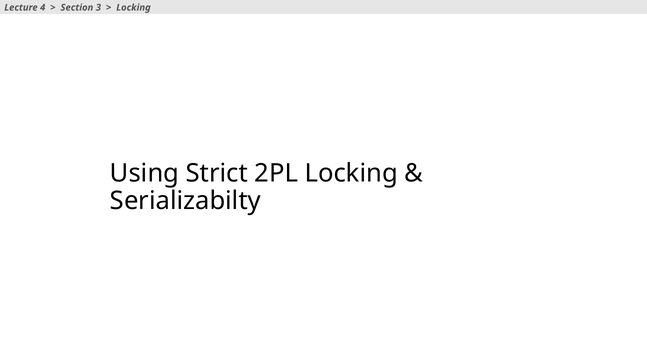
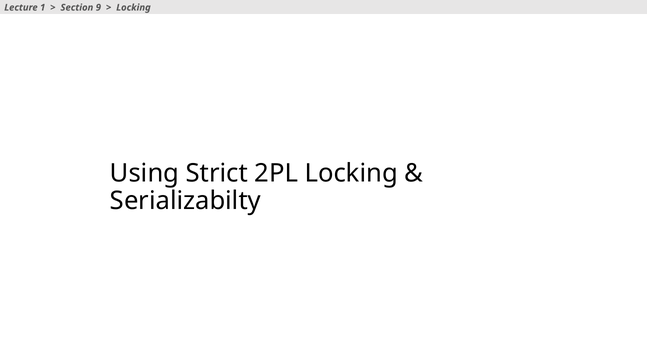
4: 4 -> 1
3: 3 -> 9
